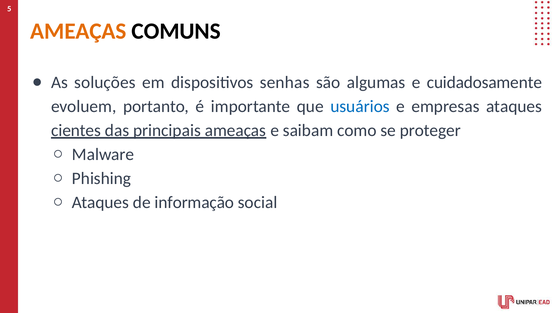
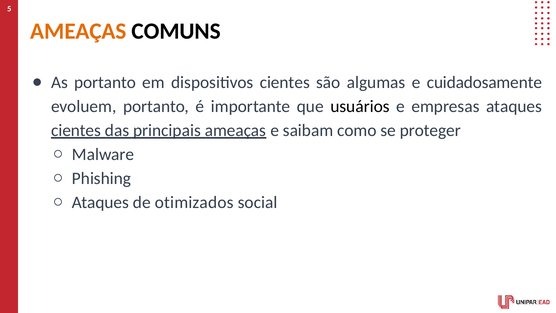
As soluções: soluções -> portanto
dispositivos senhas: senhas -> cientes
usuários colour: blue -> black
informação: informação -> otimizados
